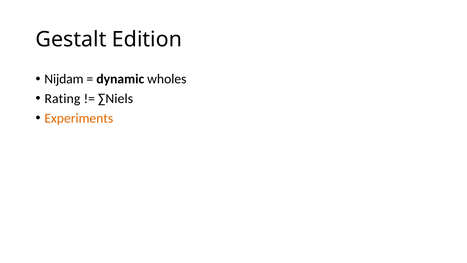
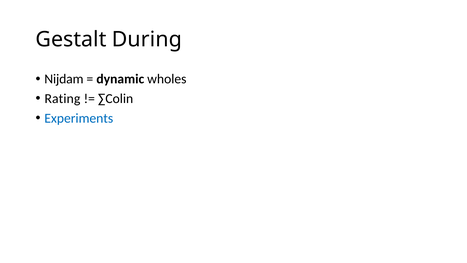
Edition: Edition -> During
∑Niels: ∑Niels -> ∑Colin
Experiments colour: orange -> blue
